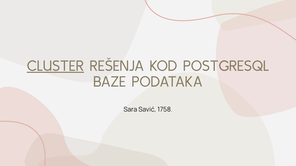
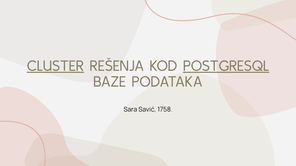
POSTGRESQL underline: none -> present
